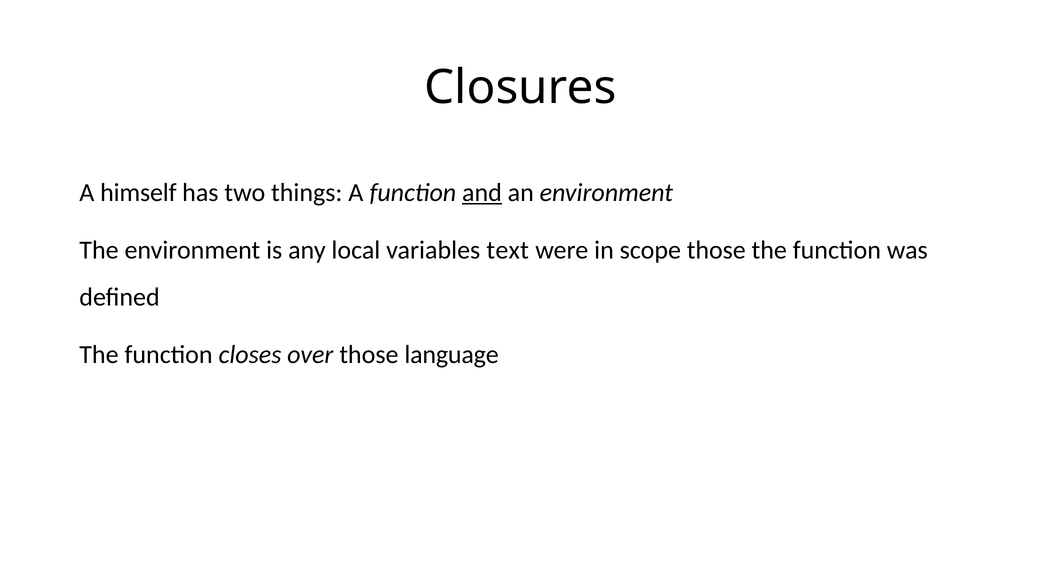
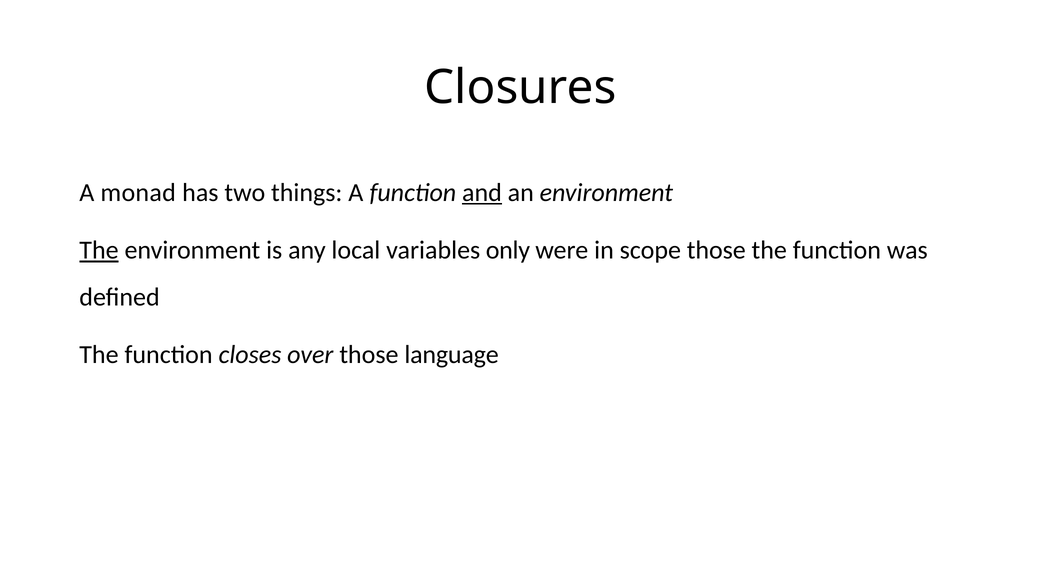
himself: himself -> monad
The at (99, 251) underline: none -> present
text: text -> only
